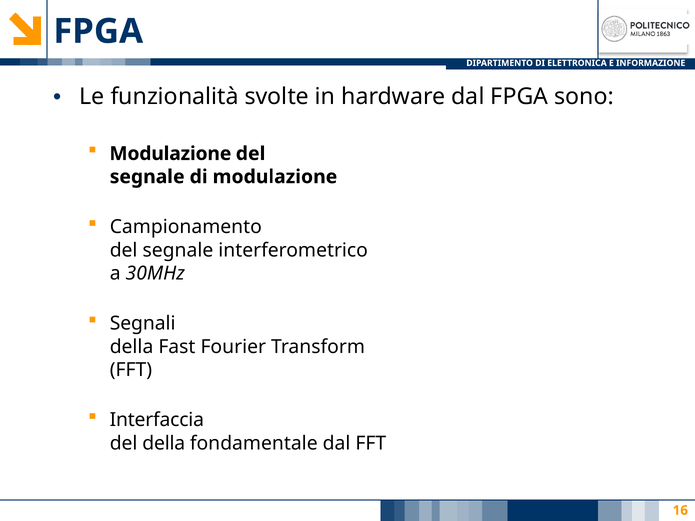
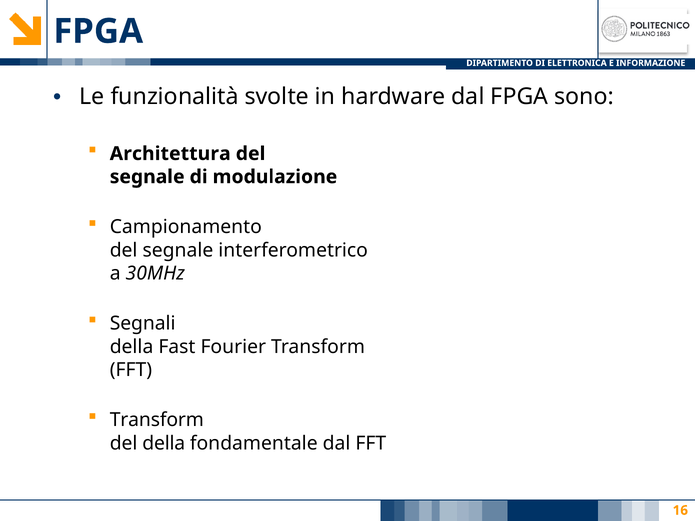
Modulazione at (170, 154): Modulazione -> Architettura
Interfaccia at (157, 420): Interfaccia -> Transform
